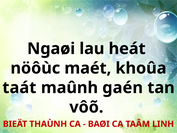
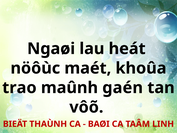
taát: taát -> trao
